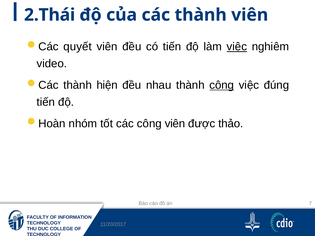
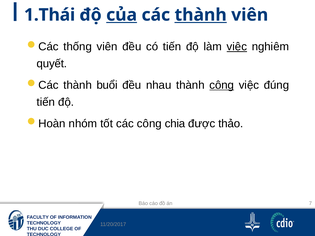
2.Thái: 2.Thái -> 1.Thái
của underline: none -> present
thành at (201, 15) underline: none -> present
quyết: quyết -> thống
video: video -> quyết
hiện: hiện -> buổi
công viên: viên -> chia
